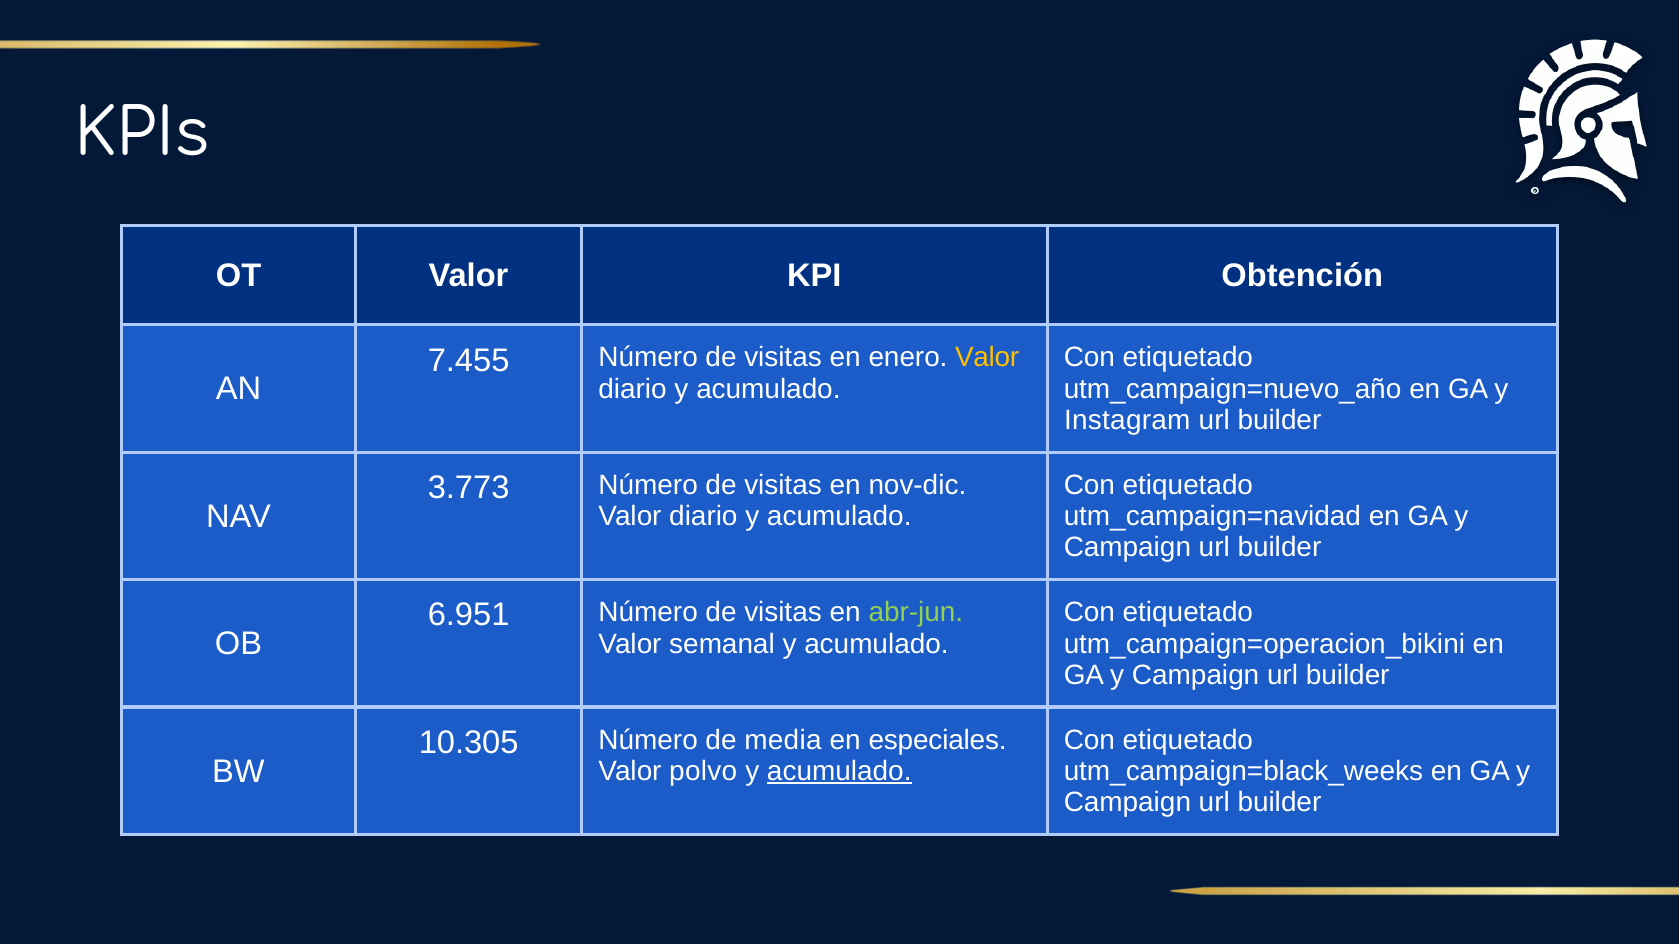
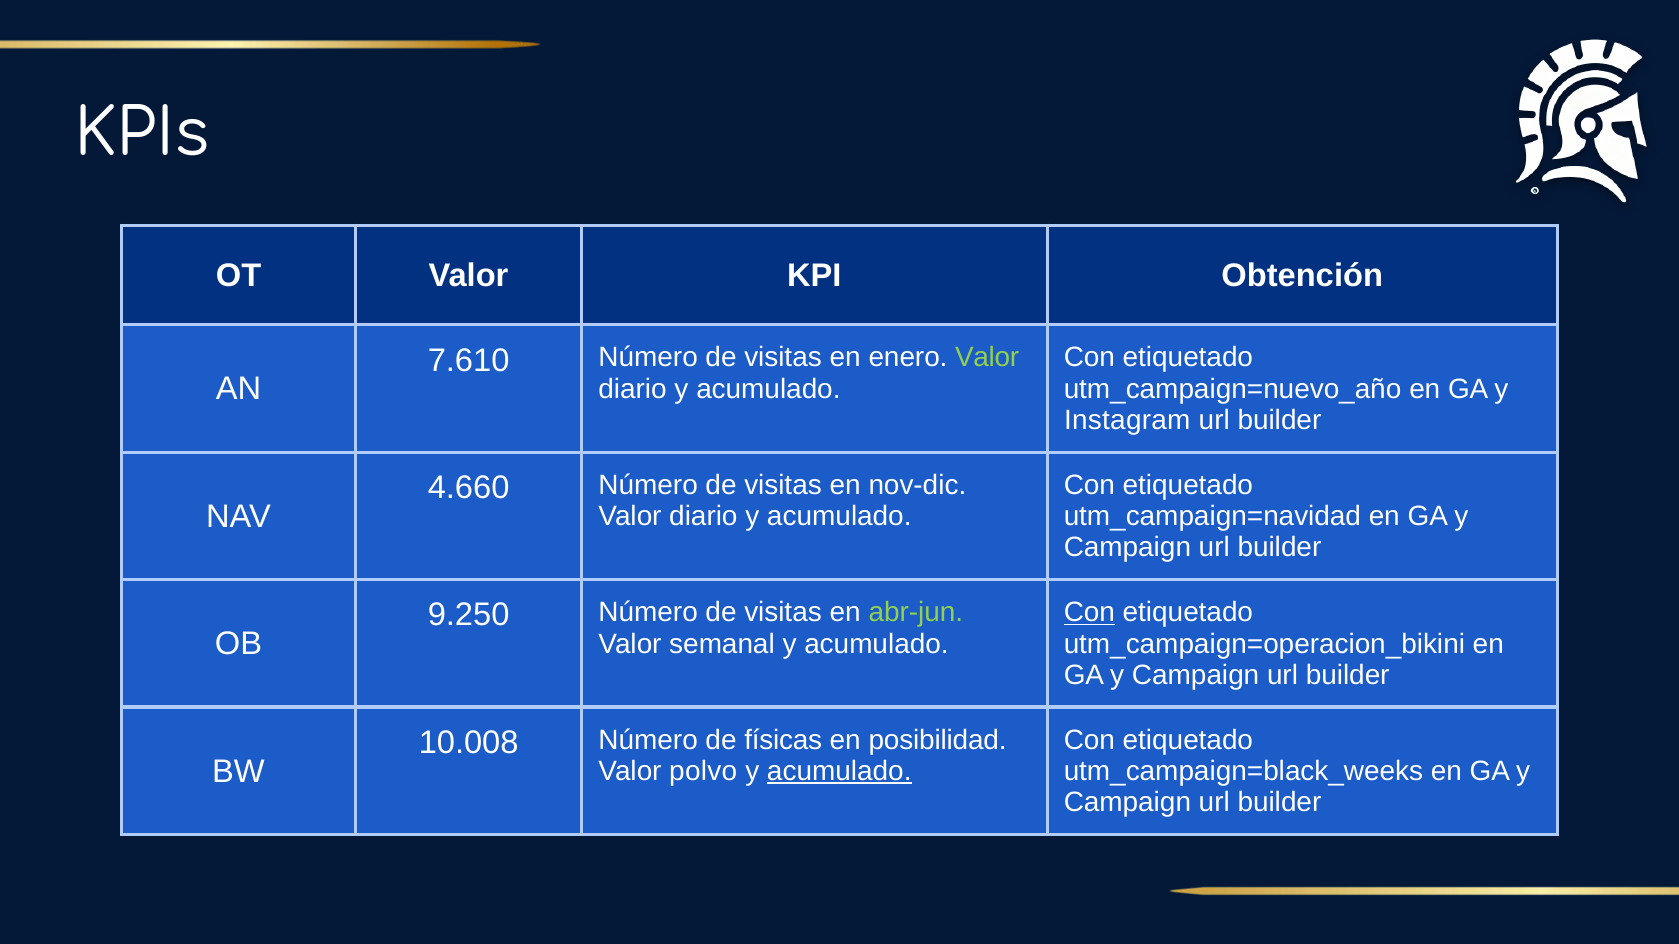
7.455: 7.455 -> 7.610
Valor at (987, 358) colour: yellow -> light green
3.773: 3.773 -> 4.660
Con at (1089, 613) underline: none -> present
6.951: 6.951 -> 9.250
10.305: 10.305 -> 10.008
media: media -> físicas
especiales: especiales -> posibilidad
